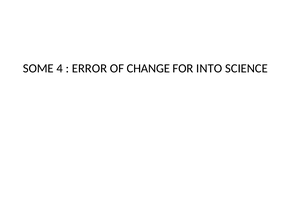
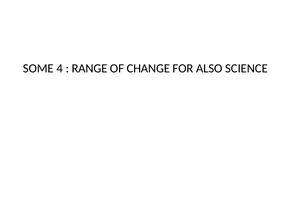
ERROR: ERROR -> RANGE
INTO: INTO -> ALSO
